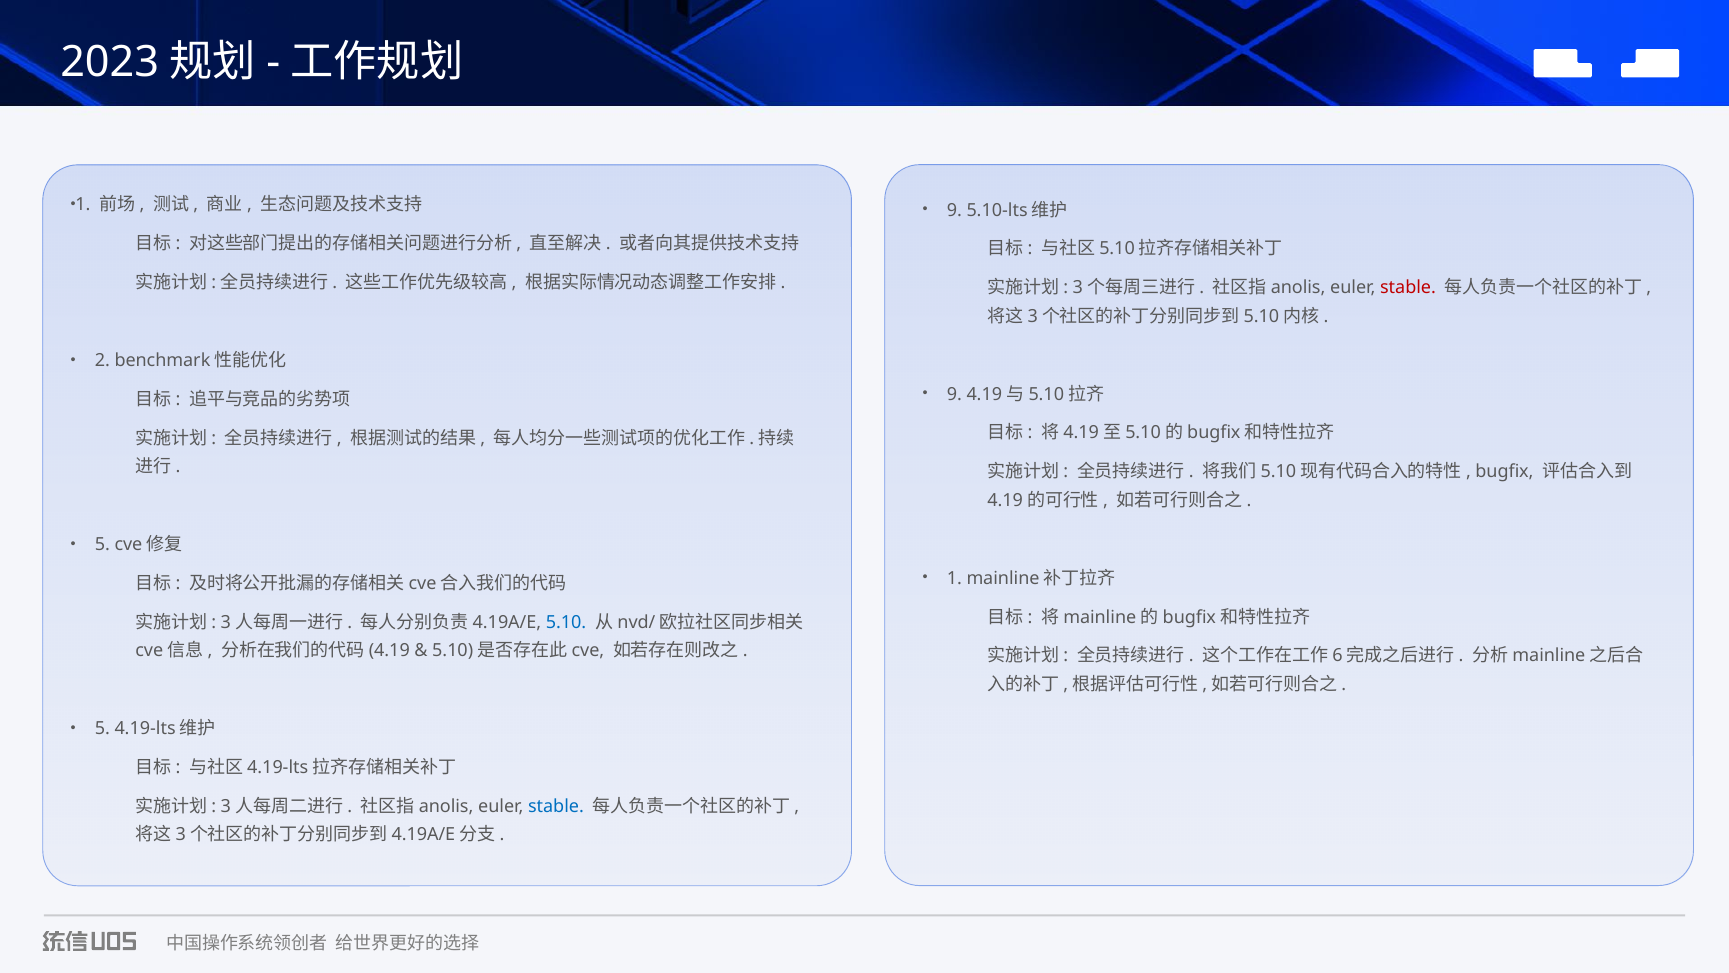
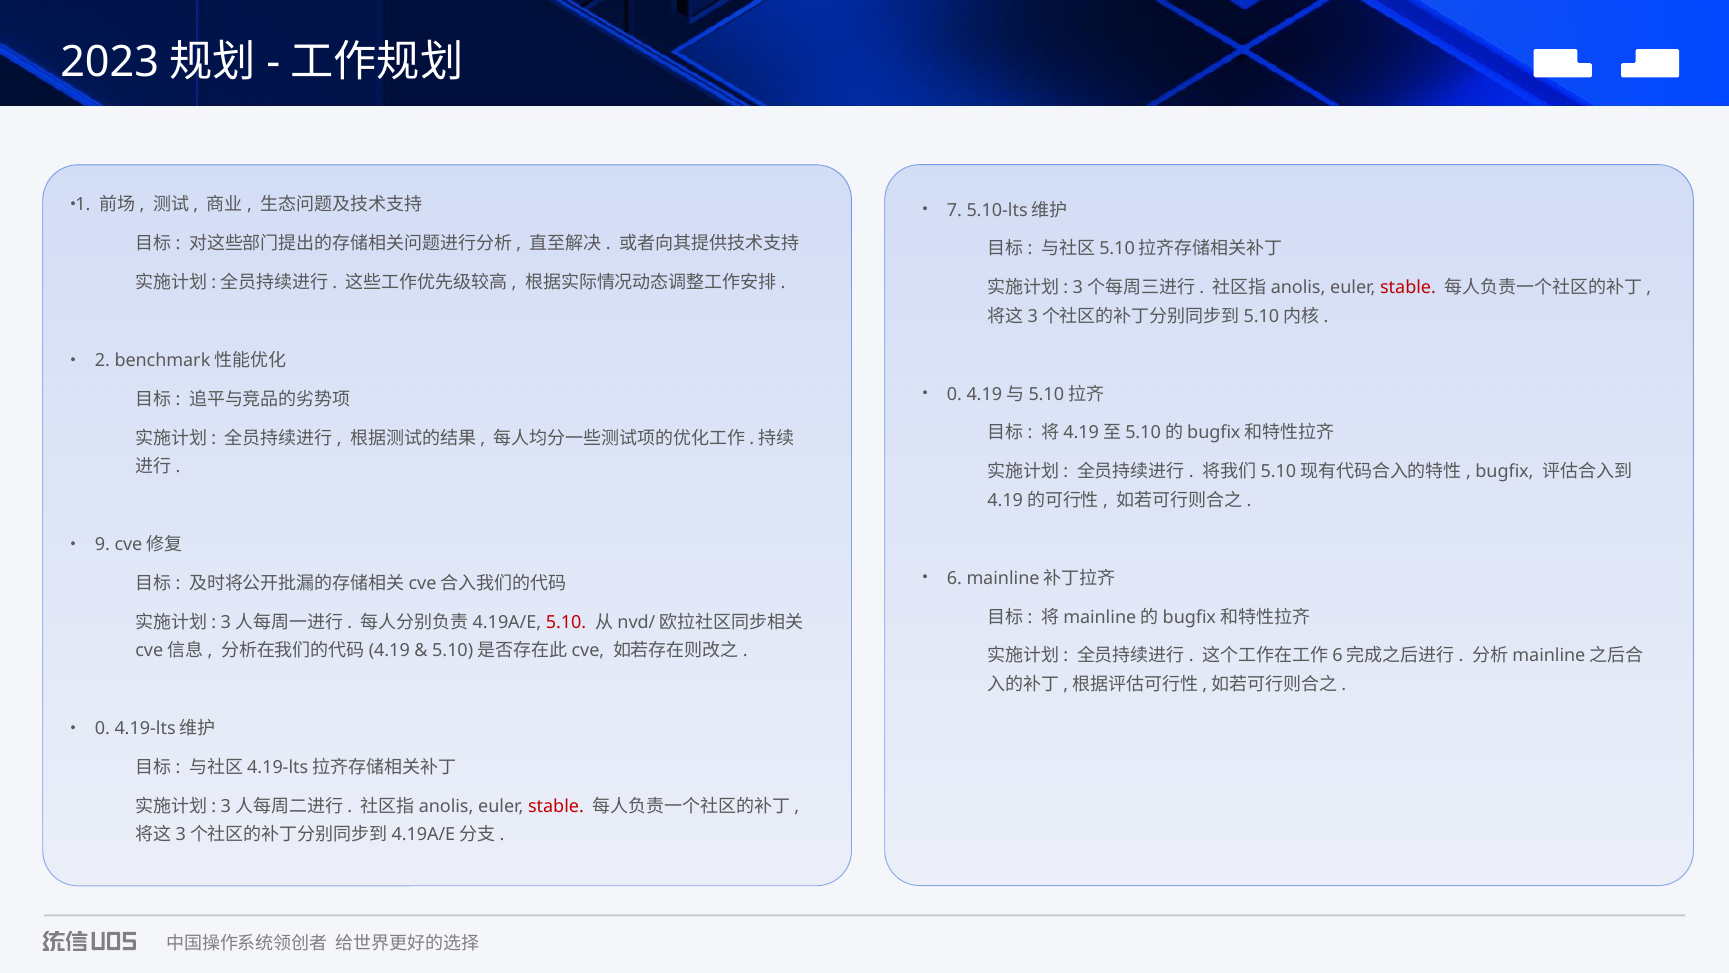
9 at (954, 210): 9 -> 7
9 at (954, 394): 9 -> 0
5 at (102, 545): 5 -> 9
1: 1 -> 6
5.10 colour: blue -> red
5 at (102, 728): 5 -> 0
stable at (556, 806) colour: blue -> red
